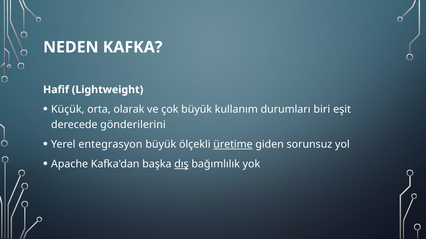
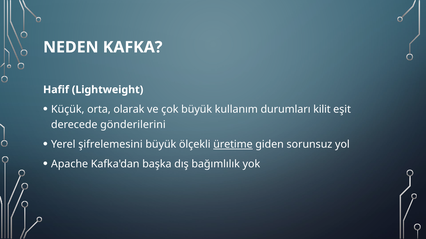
biri: biri -> kilit
entegrasyon: entegrasyon -> şifrelemesini
dış underline: present -> none
